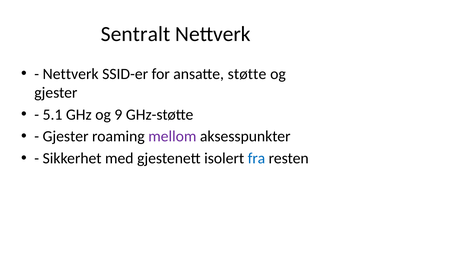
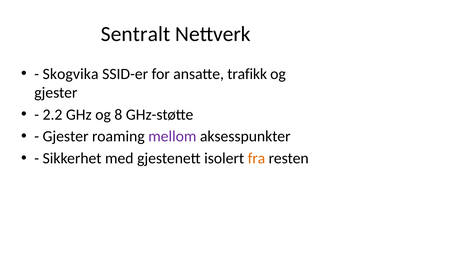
Nettverk at (71, 74): Nettverk -> Skogvika
støtte: støtte -> trafikk
5.1: 5.1 -> 2.2
9: 9 -> 8
fra colour: blue -> orange
